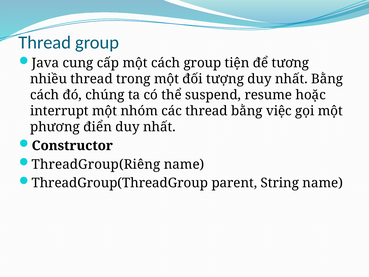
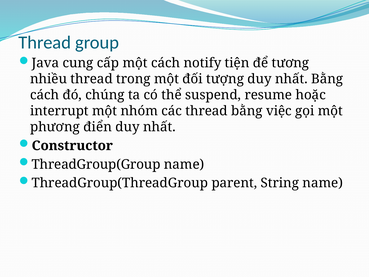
cách group: group -> notify
ThreadGroup(Riêng: ThreadGroup(Riêng -> ThreadGroup(Group
